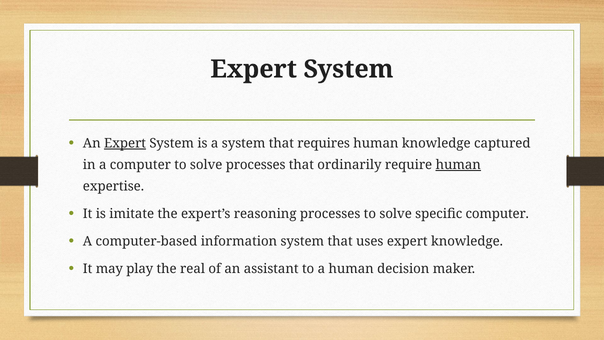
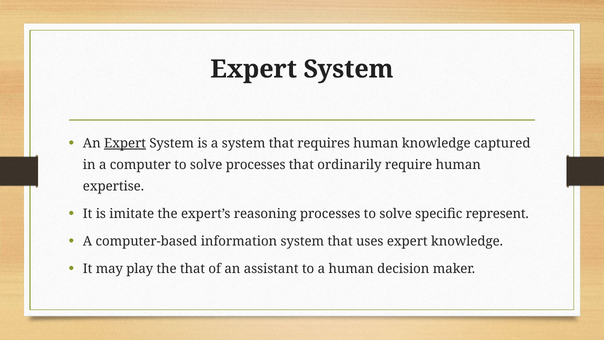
human at (458, 165) underline: present -> none
specific computer: computer -> represent
the real: real -> that
